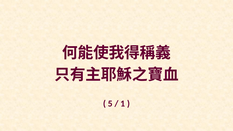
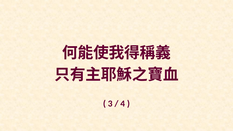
5: 5 -> 3
1: 1 -> 4
